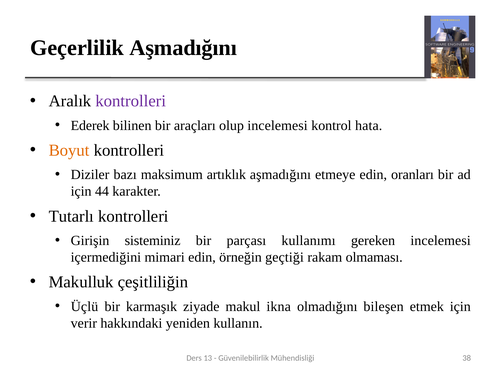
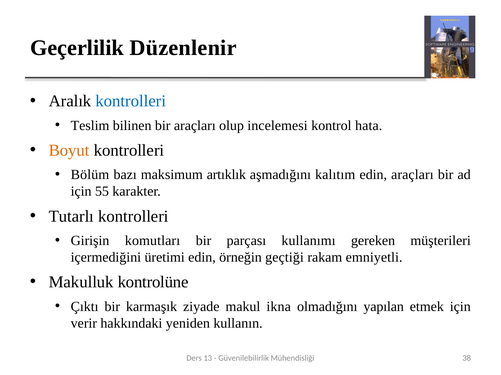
Geçerlilik Aşmadığını: Aşmadığını -> Düzenlenir
kontrolleri at (131, 101) colour: purple -> blue
Ederek: Ederek -> Teslim
Diziler: Diziler -> Bölüm
etmeye: etmeye -> kalıtım
edin oranları: oranları -> araçları
44: 44 -> 55
sisteminiz: sisteminiz -> komutları
gereken incelemesi: incelemesi -> müşterileri
mimari: mimari -> üretimi
olmaması: olmaması -> emniyetli
çeşitliliğin: çeşitliliğin -> kontrolüne
Üçlü: Üçlü -> Çıktı
bileşen: bileşen -> yapılan
